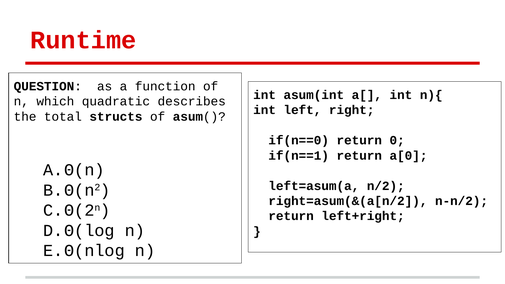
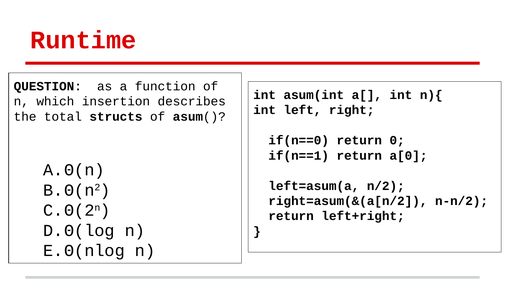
quadratic: quadratic -> insertion
